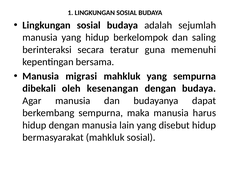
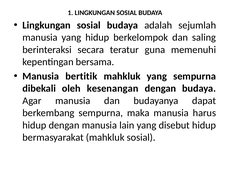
migrasi: migrasi -> bertitik
